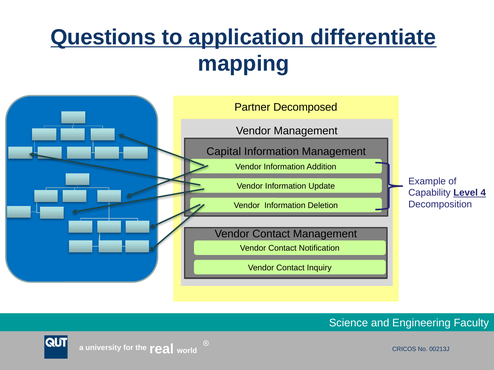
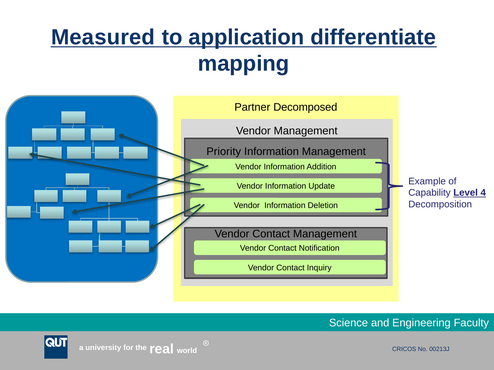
Questions: Questions -> Measured
Capital: Capital -> Priority
